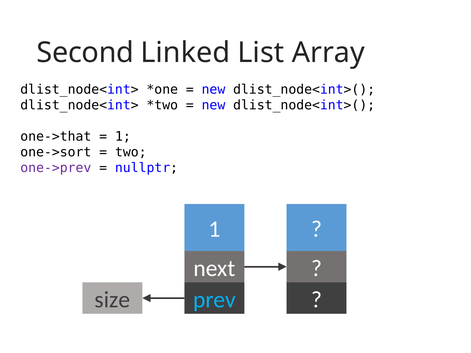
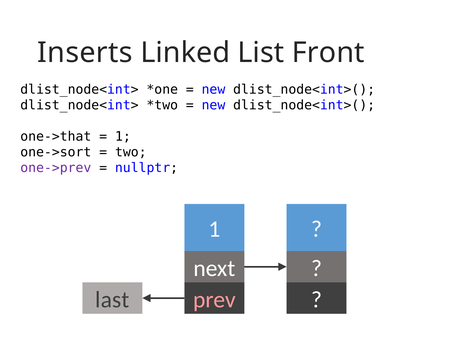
Second: Second -> Inserts
Array: Array -> Front
size: size -> last
prev colour: light blue -> pink
